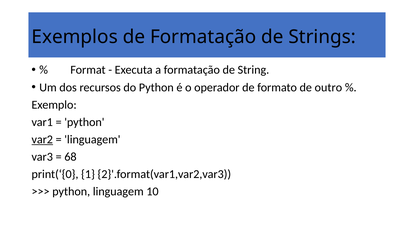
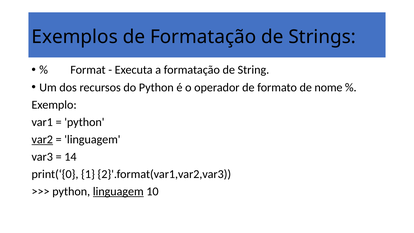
outro: outro -> nome
68: 68 -> 14
linguagem at (118, 191) underline: none -> present
